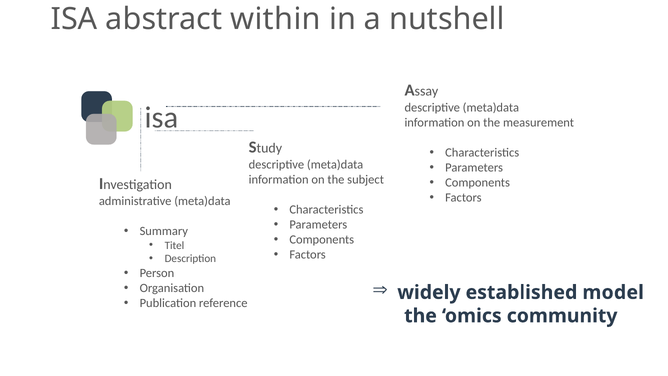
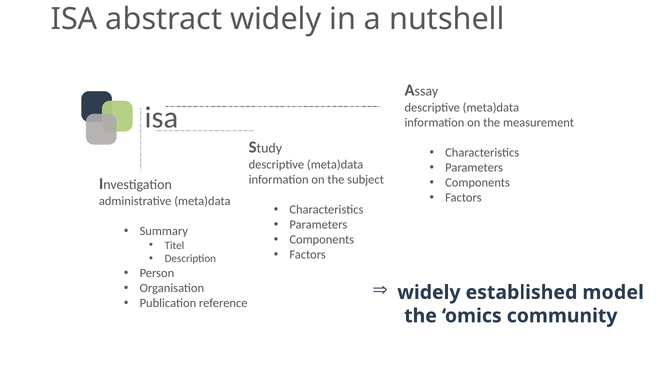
abstract within: within -> widely
